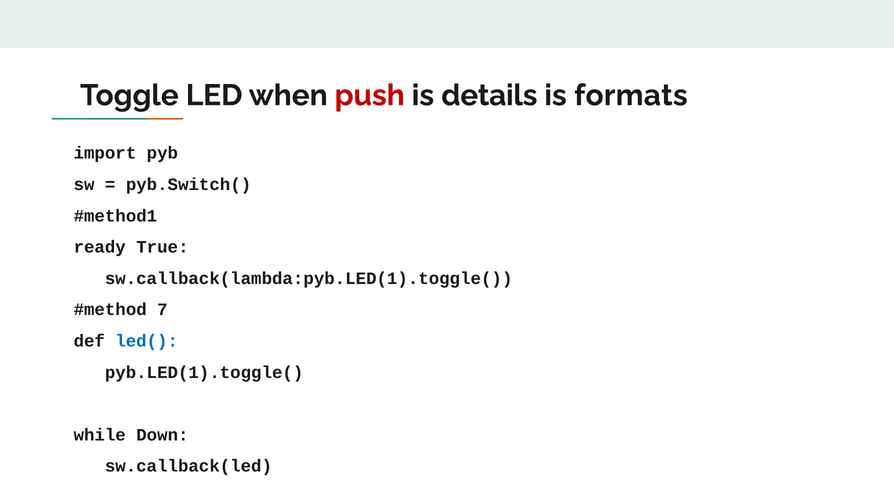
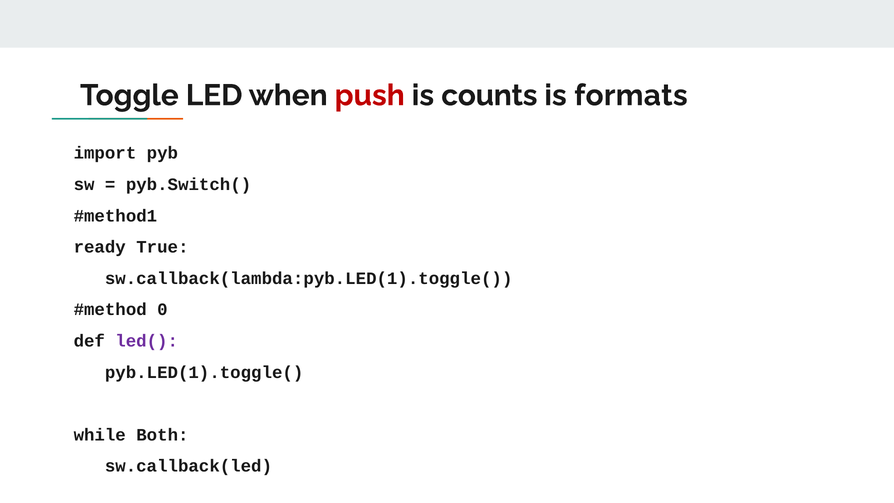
details: details -> counts
7: 7 -> 0
led( colour: blue -> purple
Down: Down -> Both
